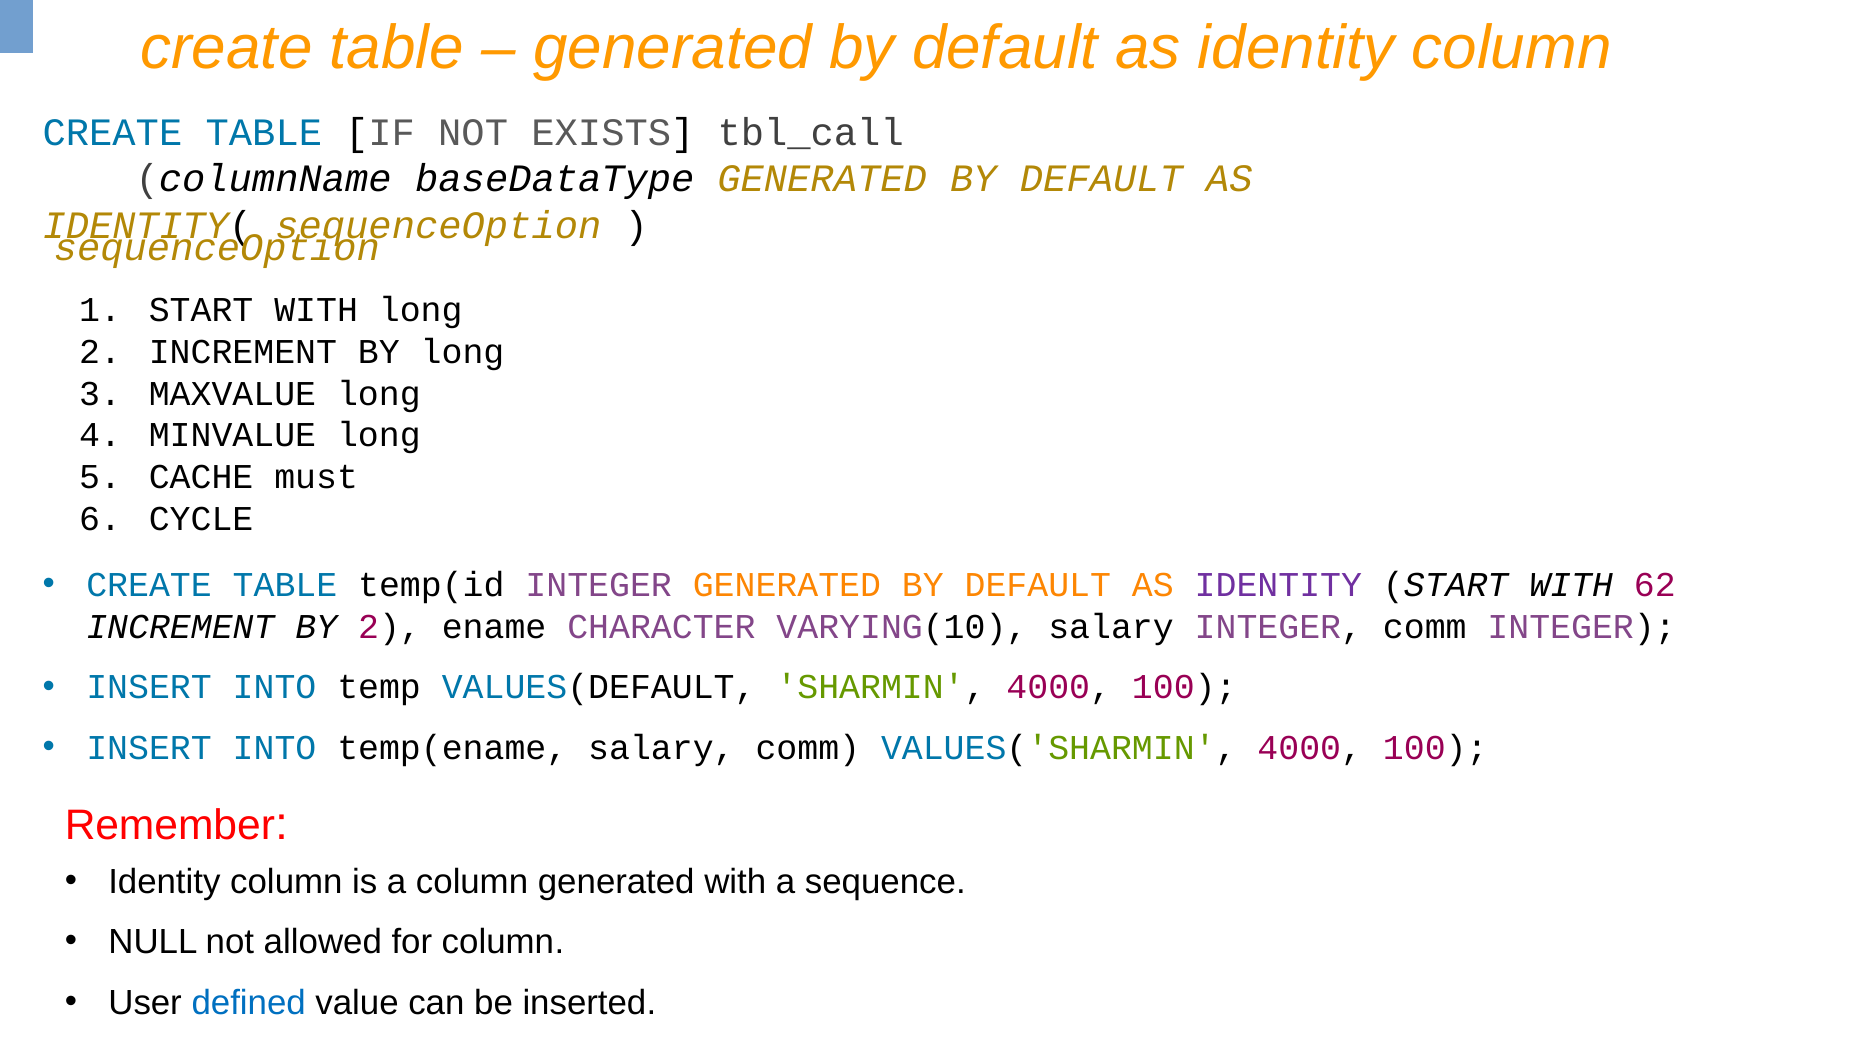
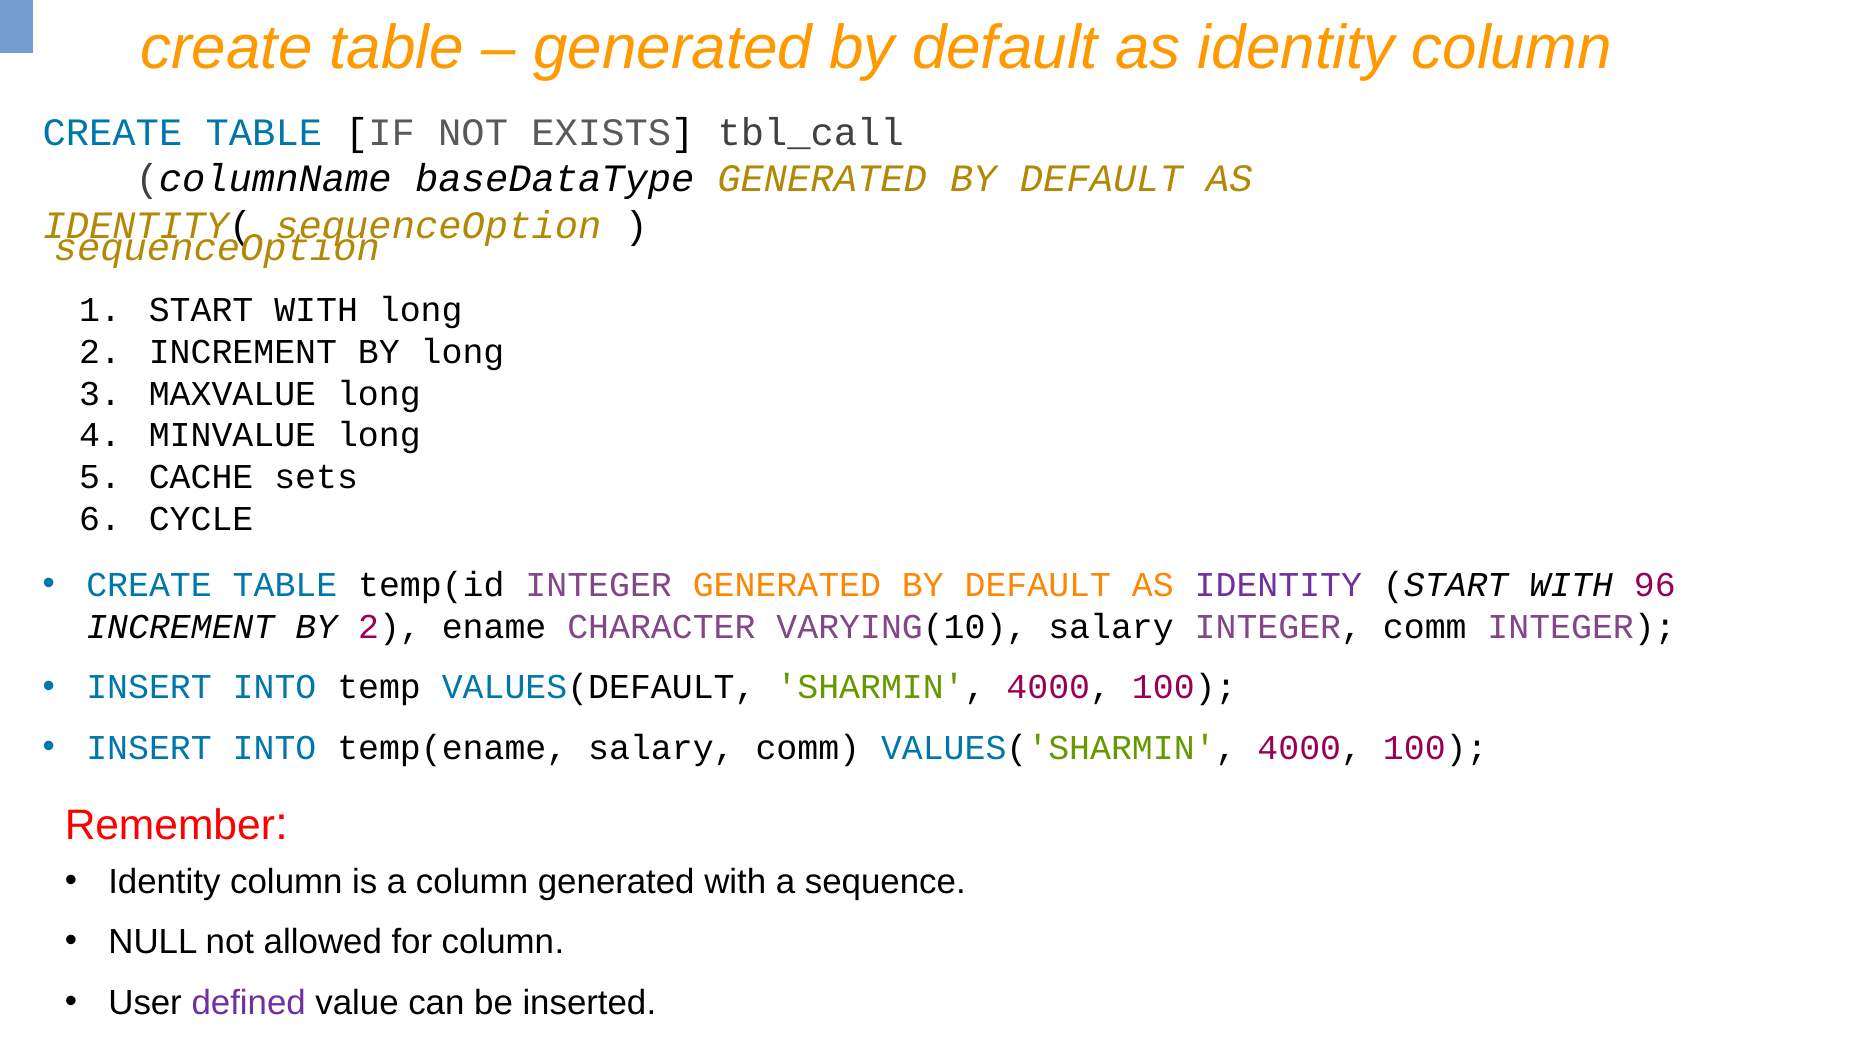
must: must -> sets
62: 62 -> 96
defined colour: blue -> purple
